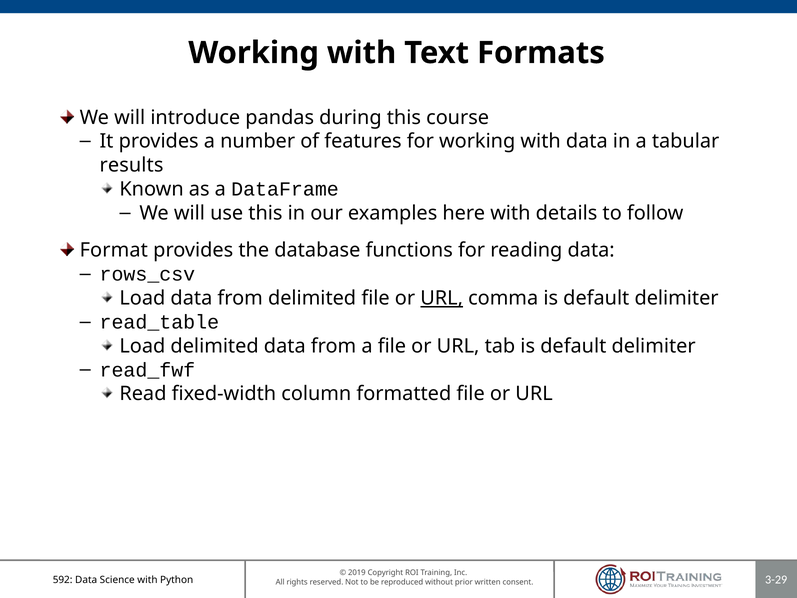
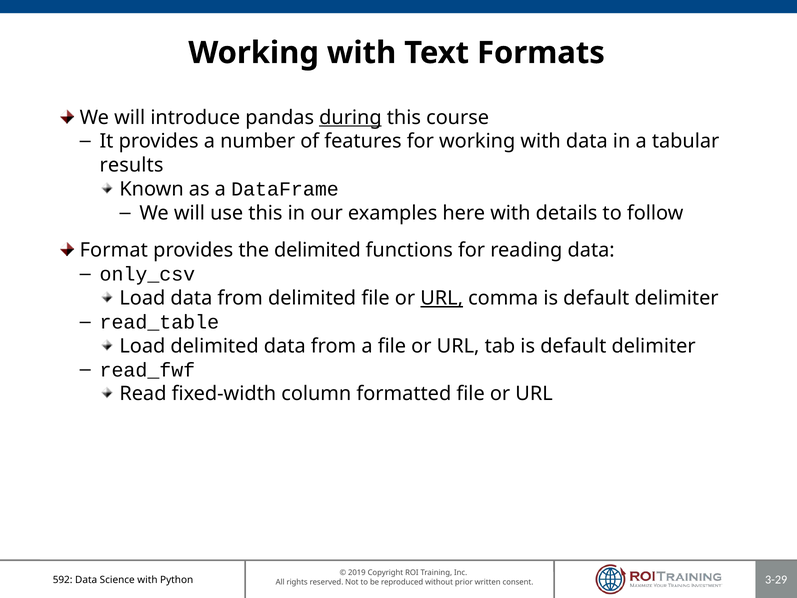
during underline: none -> present
the database: database -> delimited
rows_csv: rows_csv -> only_csv
